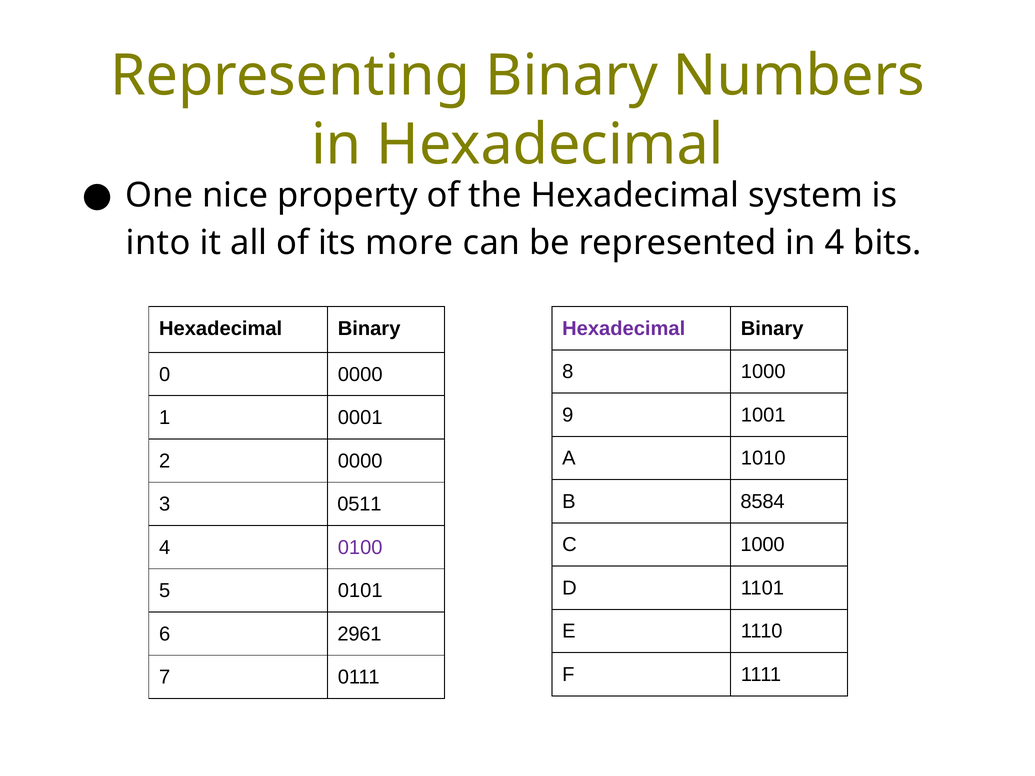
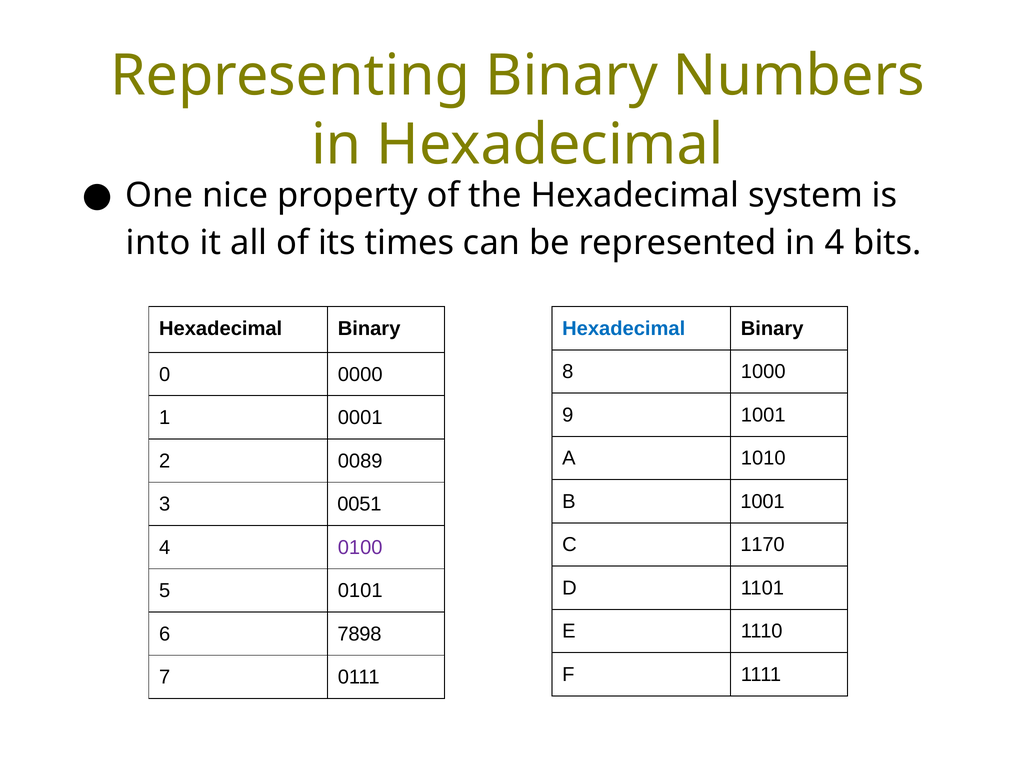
more: more -> times
Hexadecimal at (624, 329) colour: purple -> blue
2 0000: 0000 -> 0089
B 8584: 8584 -> 1001
0511: 0511 -> 0051
C 1000: 1000 -> 1170
2961: 2961 -> 7898
